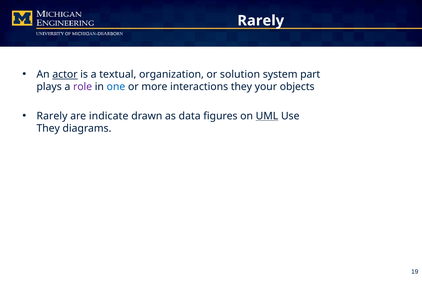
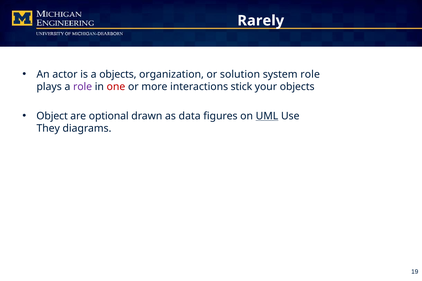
actor underline: present -> none
a textual: textual -> objects
system part: part -> role
one colour: blue -> red
interactions they: they -> stick
Rarely at (52, 116): Rarely -> Object
indicate: indicate -> optional
